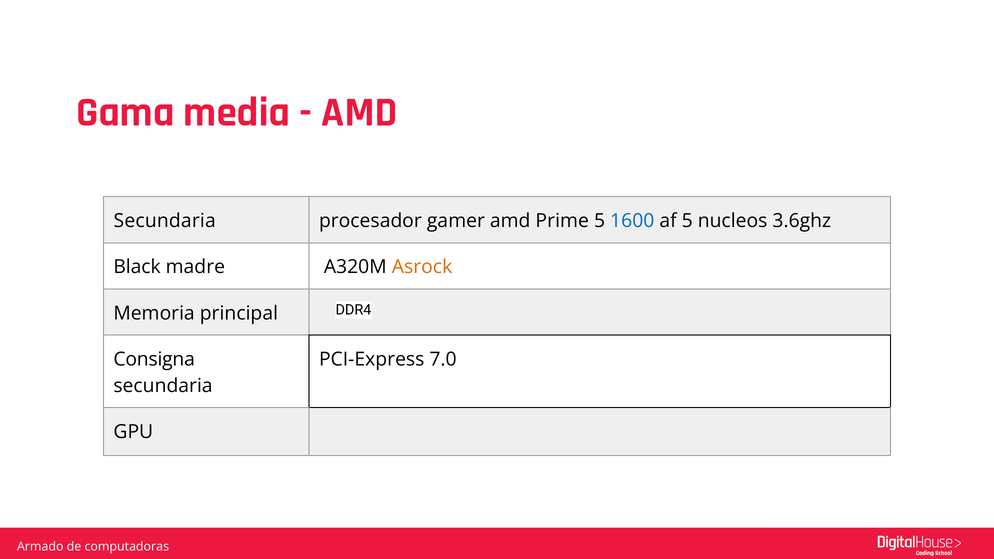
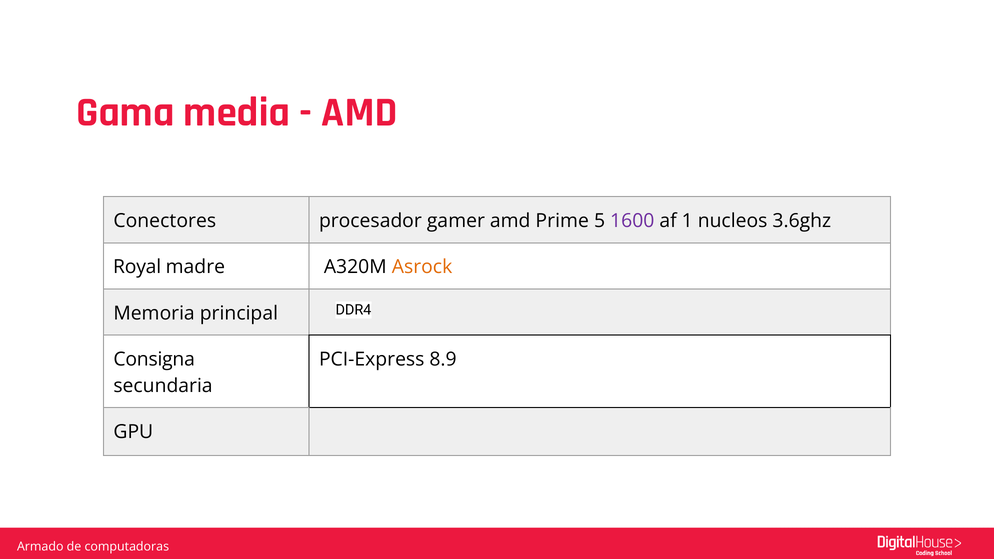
Secundaria at (165, 221): Secundaria -> Conectores
1600 colour: blue -> purple
af 5: 5 -> 1
Black: Black -> Royal
7.0: 7.0 -> 8.9
